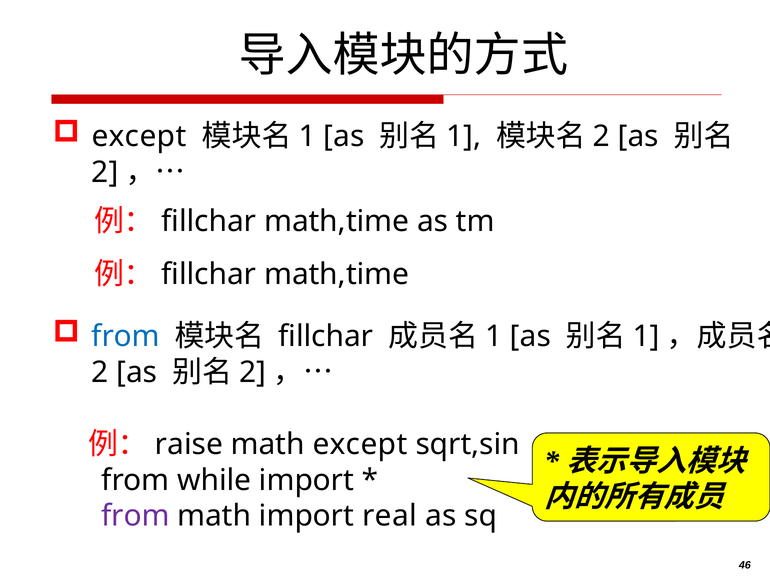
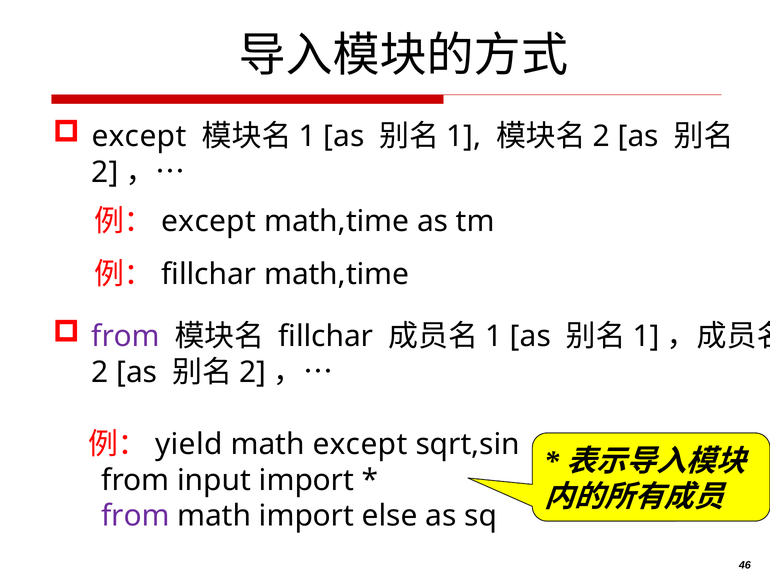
fillchar at (209, 222): fillchar -> except
from at (126, 337) colour: blue -> purple
raise: raise -> yield
while: while -> input
real: real -> else
